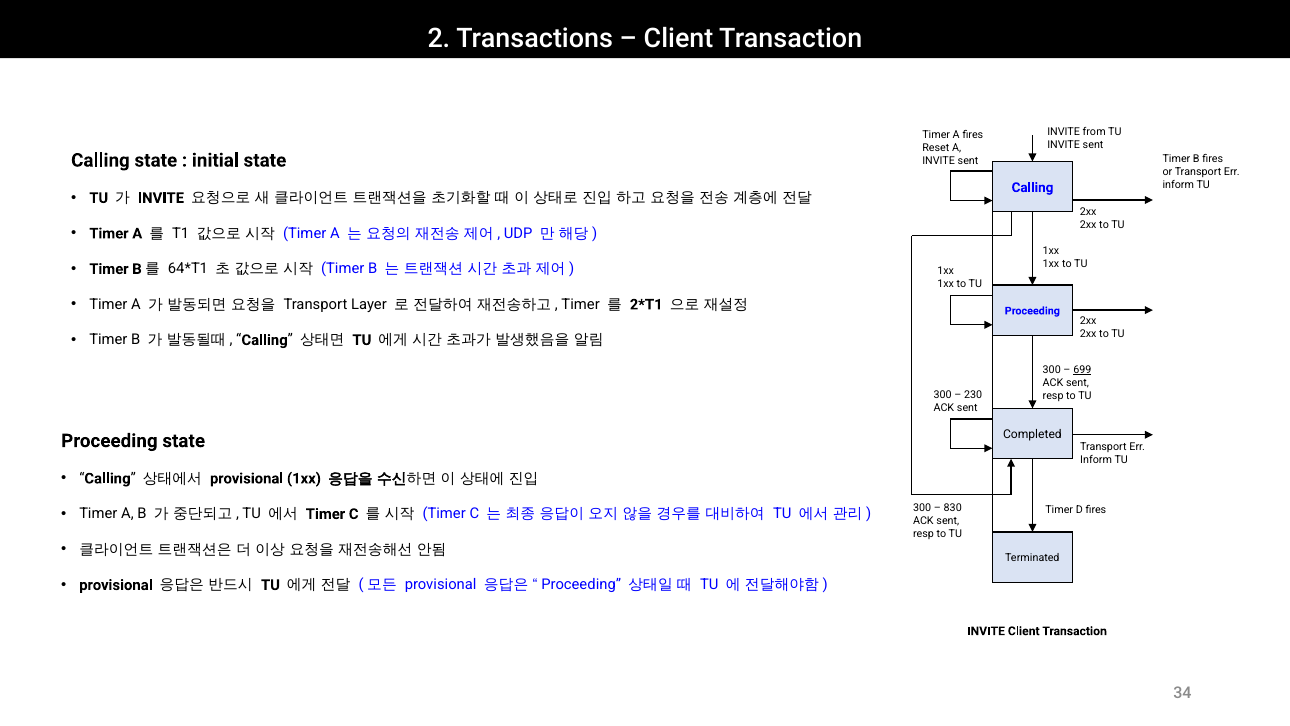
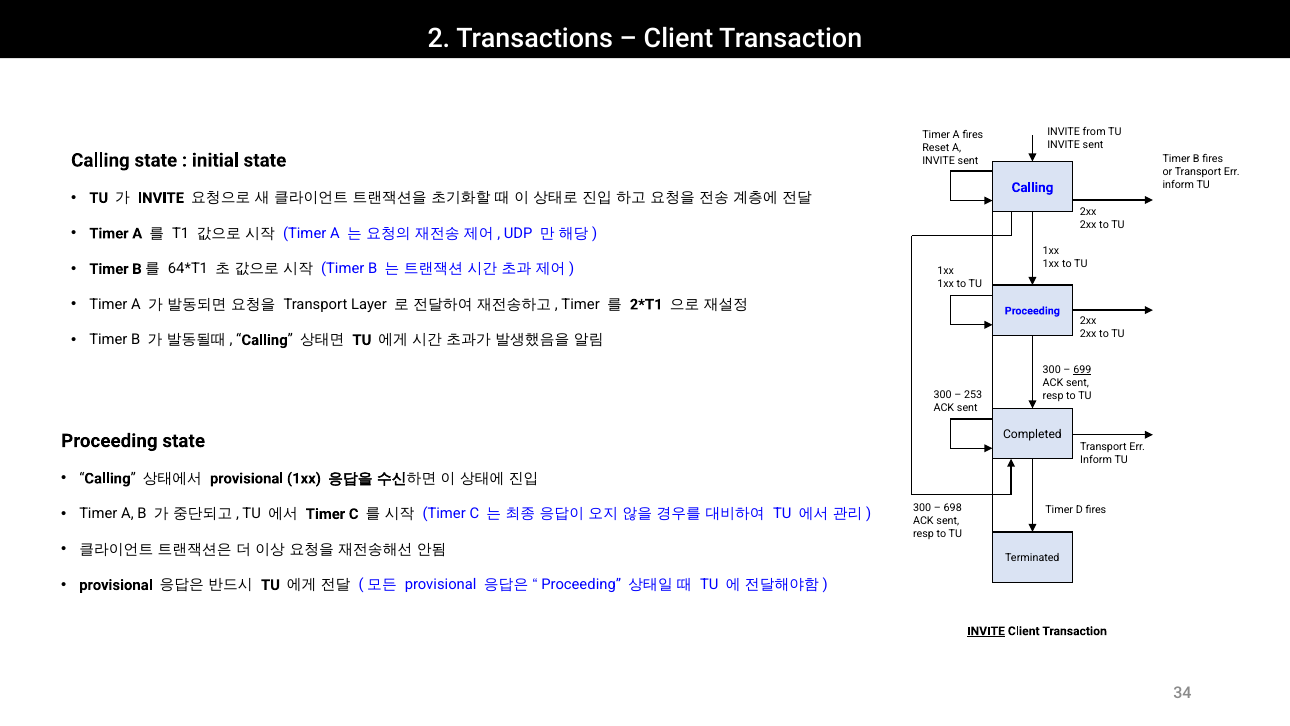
230: 230 -> 253
830: 830 -> 698
INVITE at (986, 631) underline: none -> present
